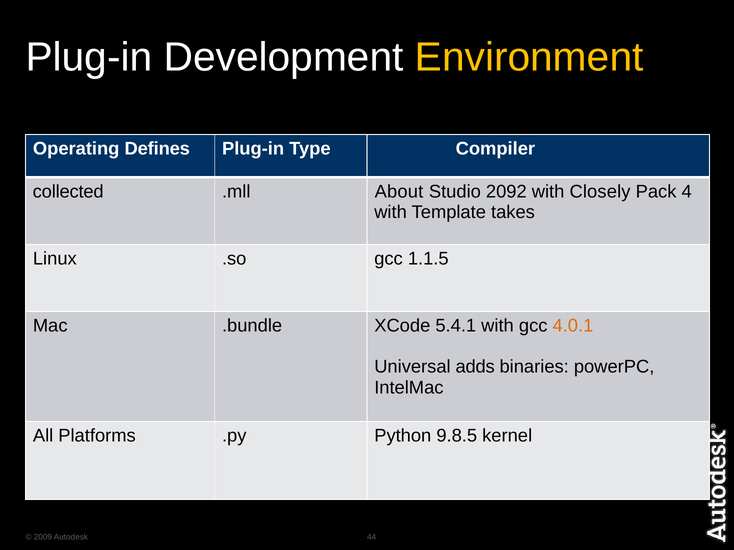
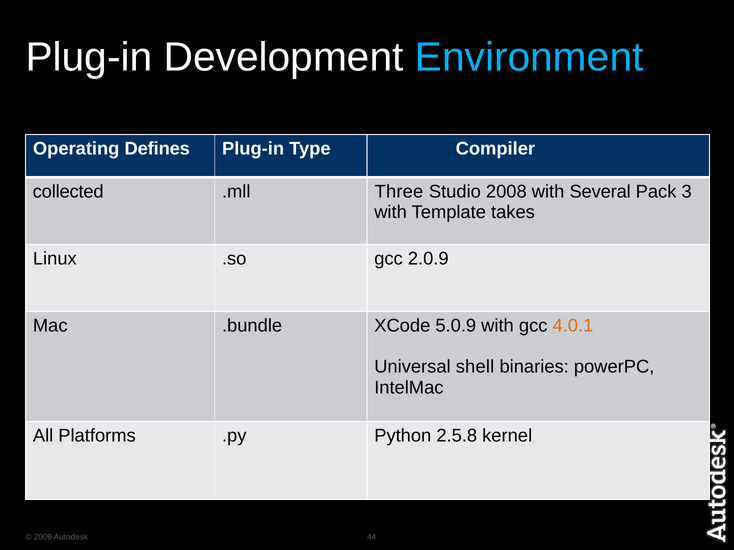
Environment colour: yellow -> light blue
About: About -> Three
2092: 2092 -> 2008
Closely: Closely -> Several
4: 4 -> 3
1.1.5: 1.1.5 -> 2.0.9
5.4.1: 5.4.1 -> 5.0.9
adds: adds -> shell
9.8.5: 9.8.5 -> 2.5.8
